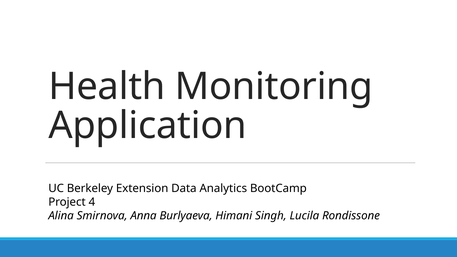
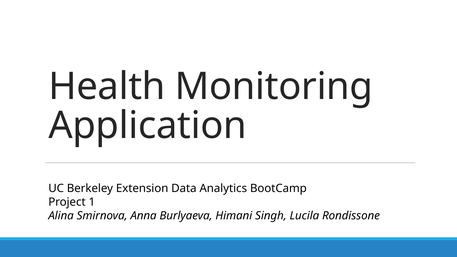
4: 4 -> 1
